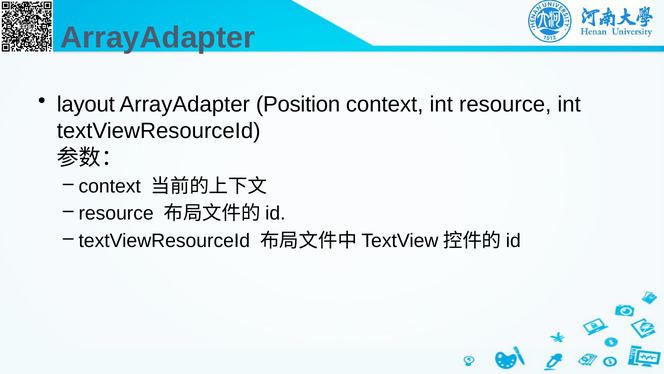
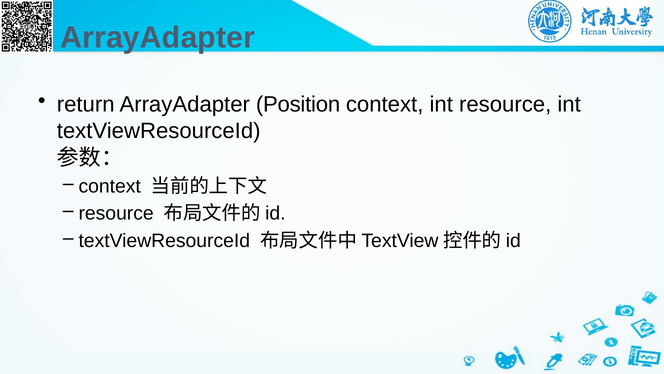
layout: layout -> return
